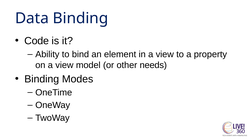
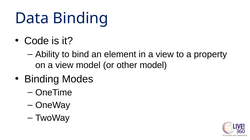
other needs: needs -> model
